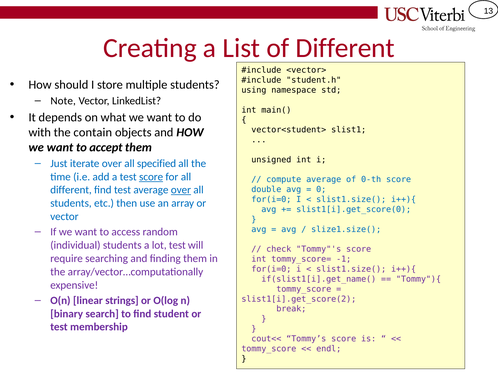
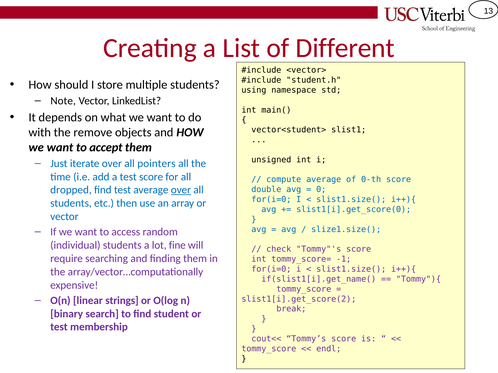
contain: contain -> remove
specified: specified -> pointers
score at (151, 177) underline: present -> none
different at (71, 190): different -> dropped
lot test: test -> fine
